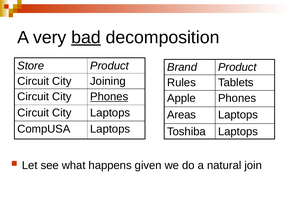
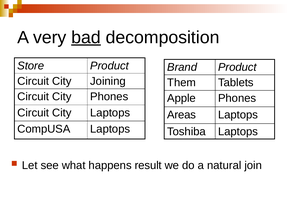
Rules: Rules -> Them
Phones at (109, 97) underline: present -> none
given: given -> result
